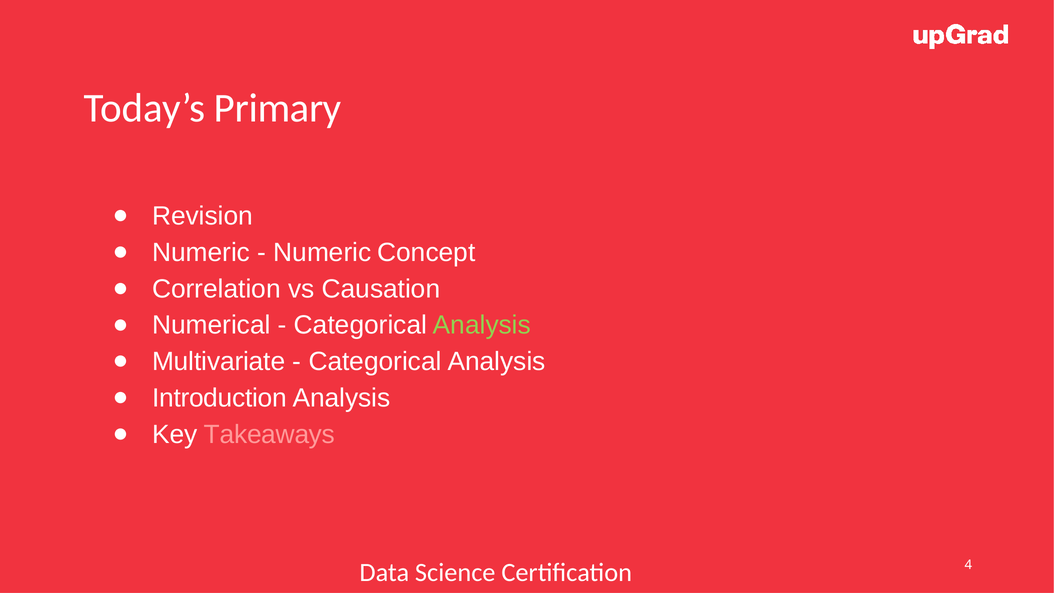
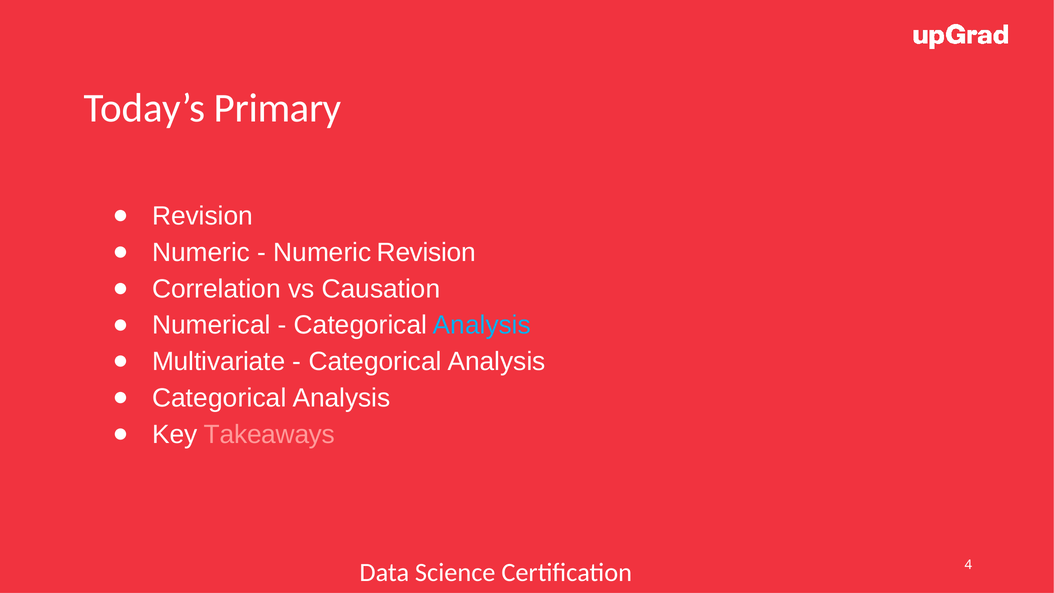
Numeric Concept: Concept -> Revision
Analysis at (482, 325) colour: light green -> light blue
Introduction at (219, 398): Introduction -> Categorical
